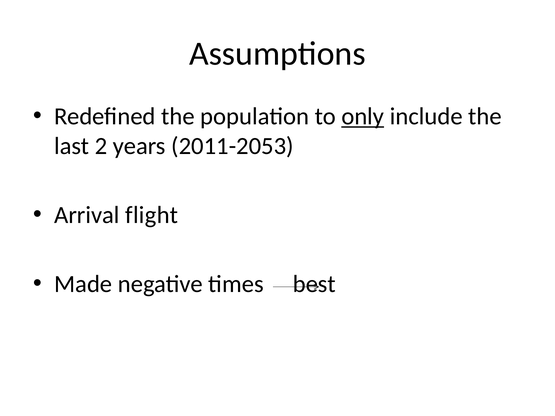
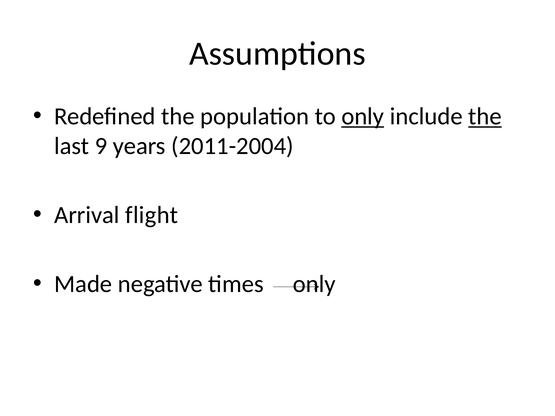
the at (485, 116) underline: none -> present
2: 2 -> 9
2011-2053: 2011-2053 -> 2011-2004
times best: best -> only
